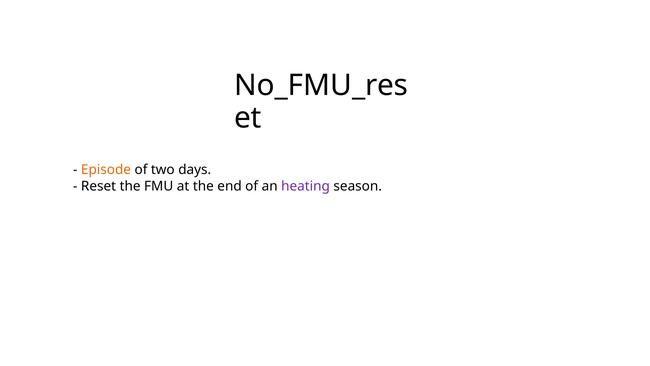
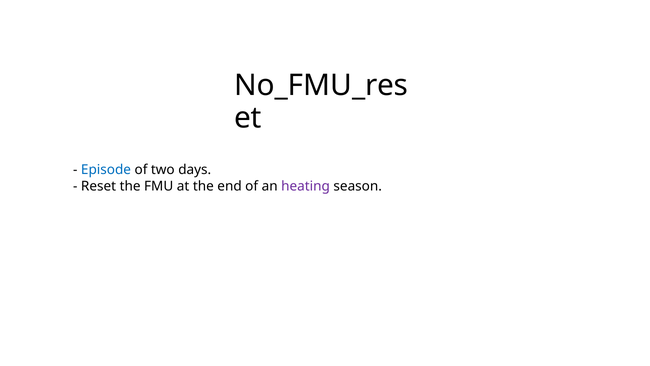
Episode colour: orange -> blue
